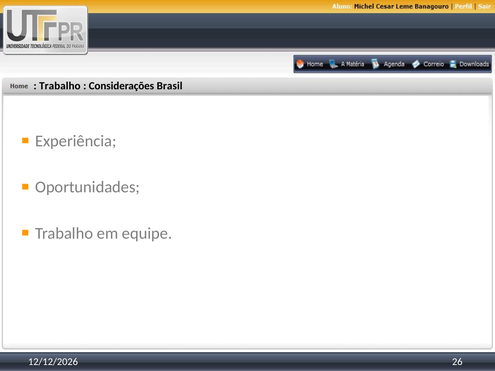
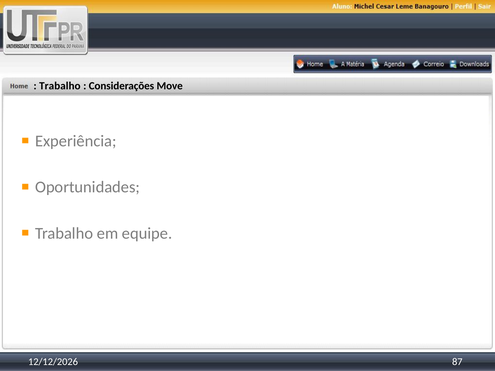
Brasil: Brasil -> Move
26: 26 -> 87
